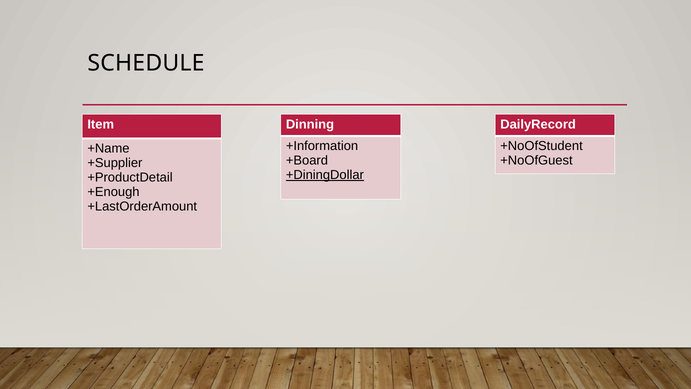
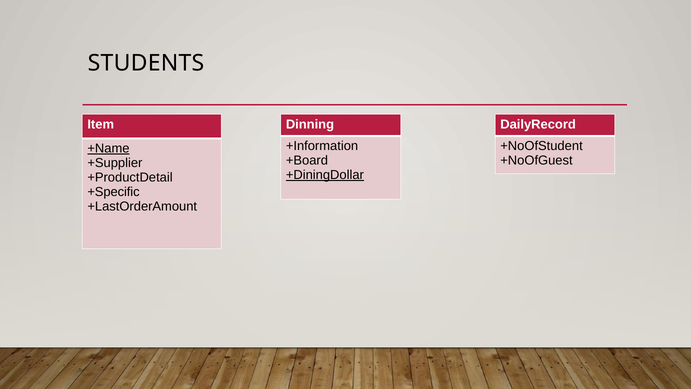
SCHEDULE: SCHEDULE -> STUDENTS
+Name underline: none -> present
+Enough: +Enough -> +Specific
